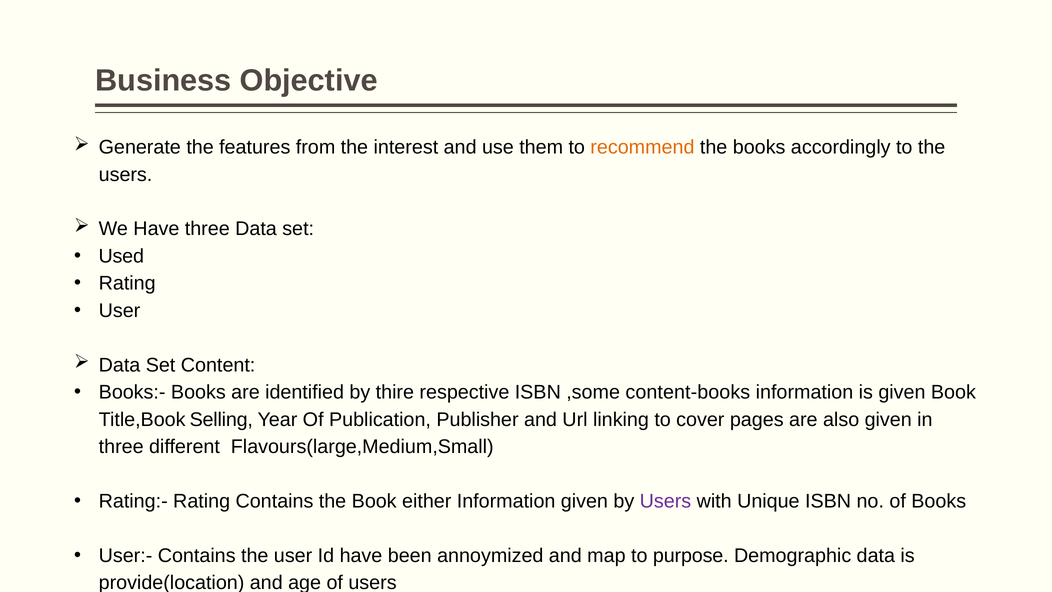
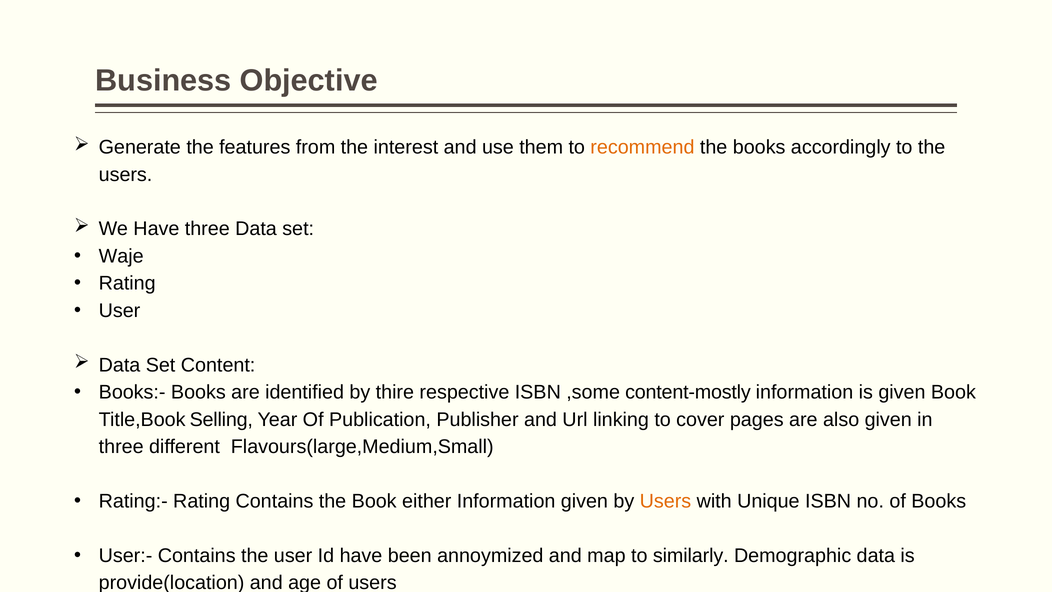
Used: Used -> Waje
content-books: content-books -> content-mostly
Users at (665, 501) colour: purple -> orange
purpose: purpose -> similarly
